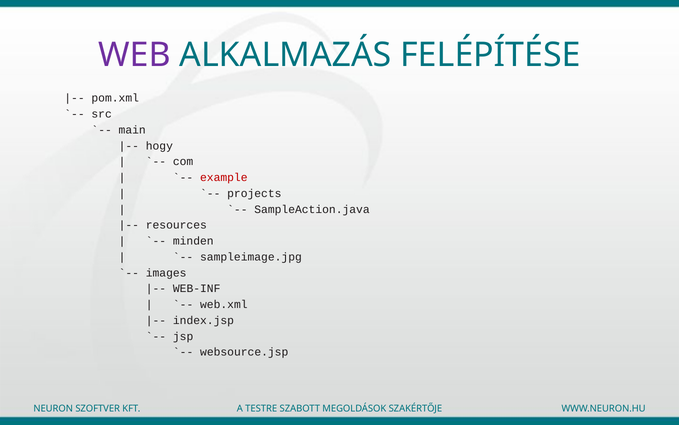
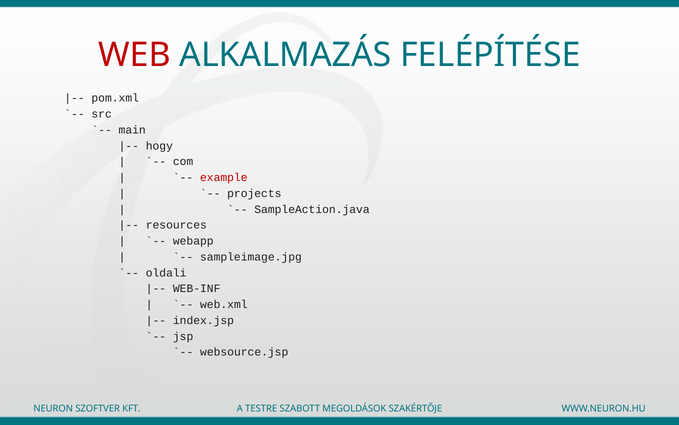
WEB colour: purple -> red
minden: minden -> webapp
images: images -> oldali
